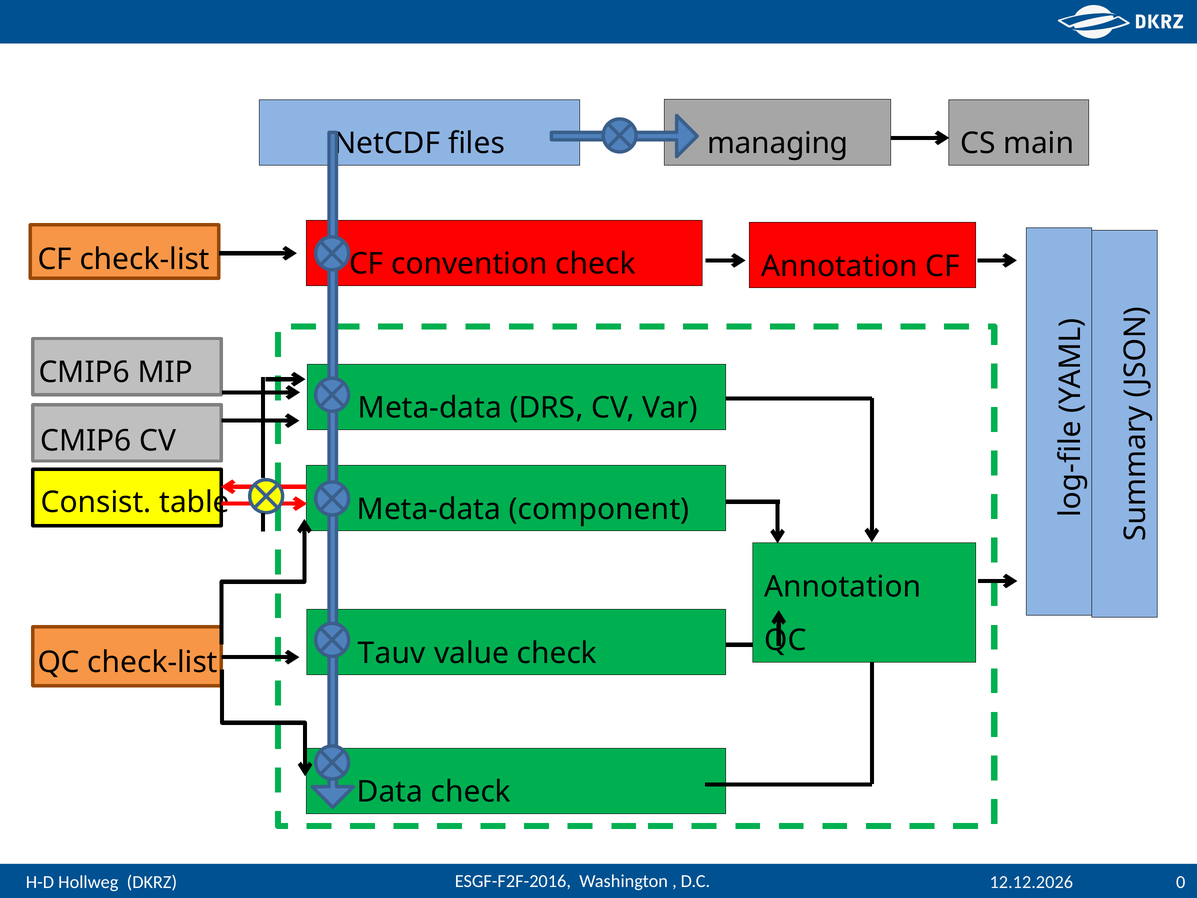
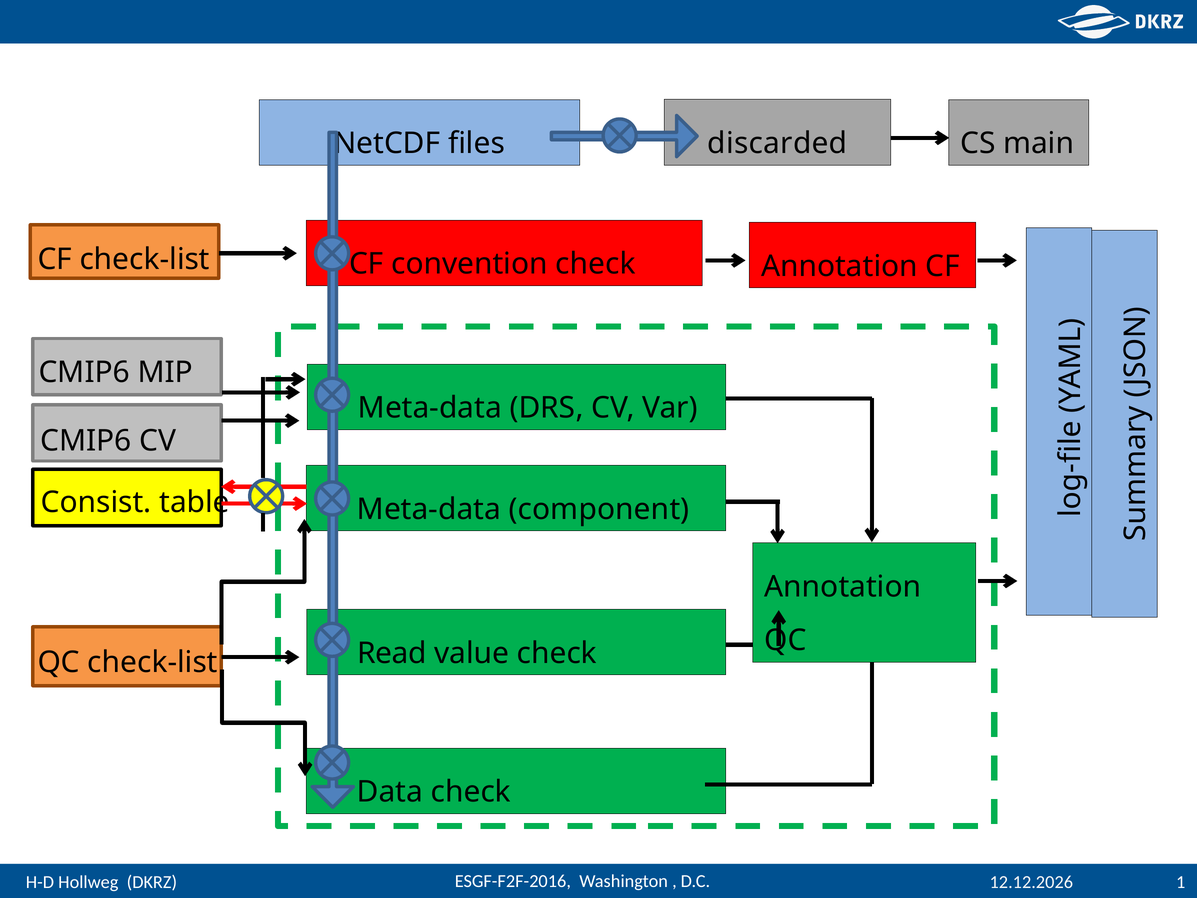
managing: managing -> discarded
Tauv: Tauv -> Read
0: 0 -> 1
